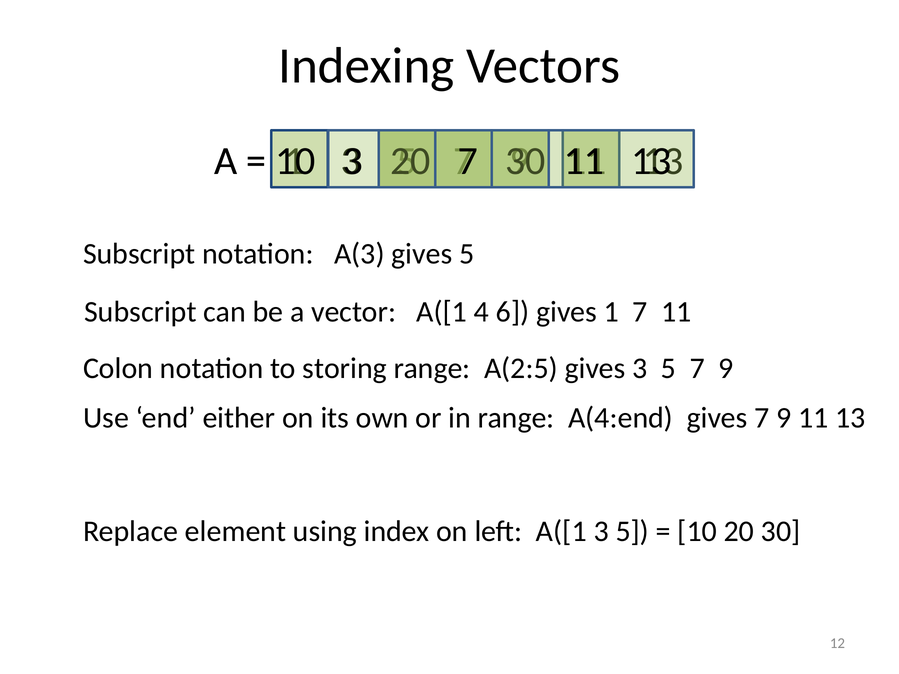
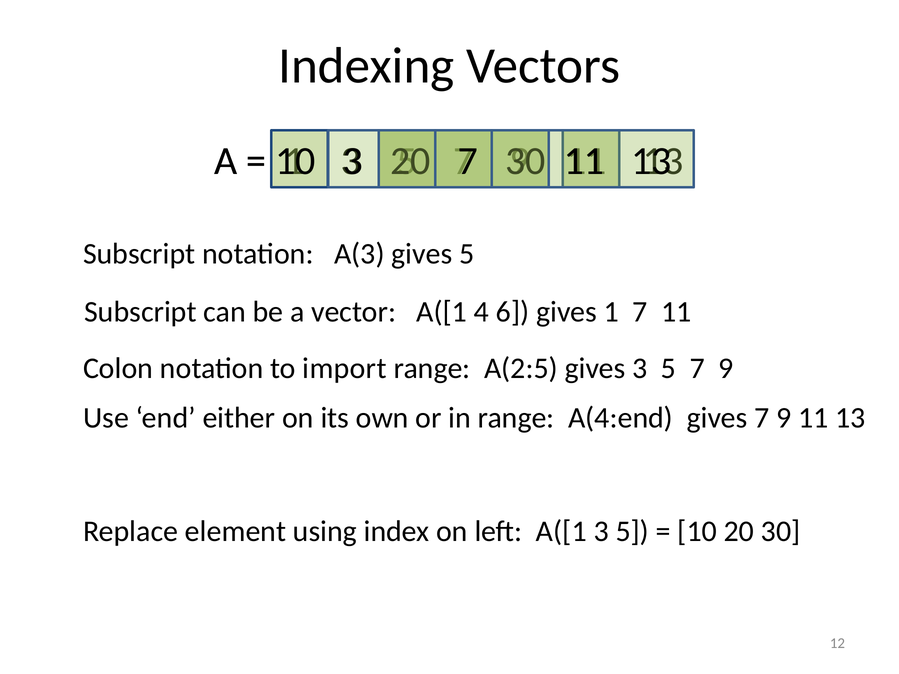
storing: storing -> import
